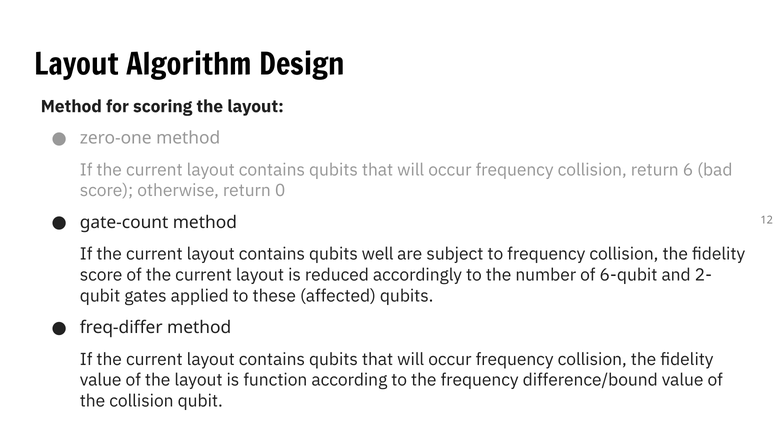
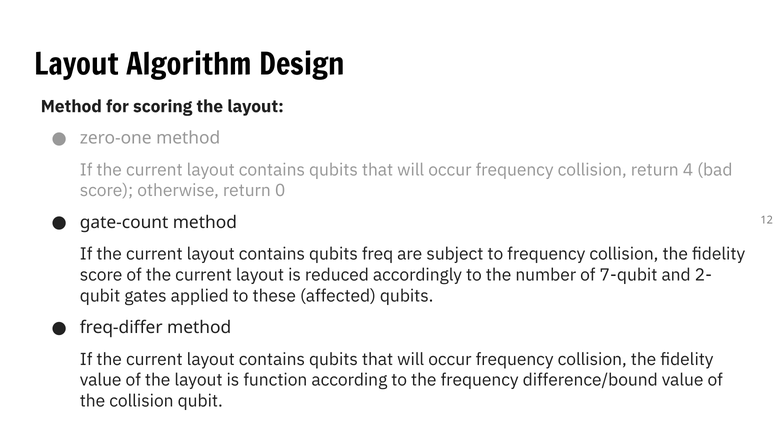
6: 6 -> 4
well: well -> freq
6-qubit: 6-qubit -> 7-qubit
